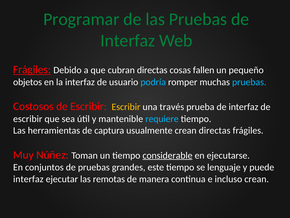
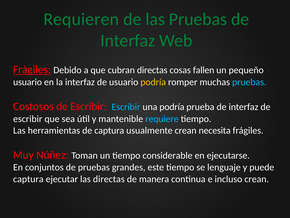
Programar: Programar -> Requieren
objetos at (28, 82): objetos -> usuario
podría at (153, 82) colour: light blue -> yellow
Escribir at (126, 107) colour: yellow -> light blue
una través: través -> podría
crean directas: directas -> necesita
considerable underline: present -> none
interfaz at (28, 179): interfaz -> captura
las remotas: remotas -> directas
